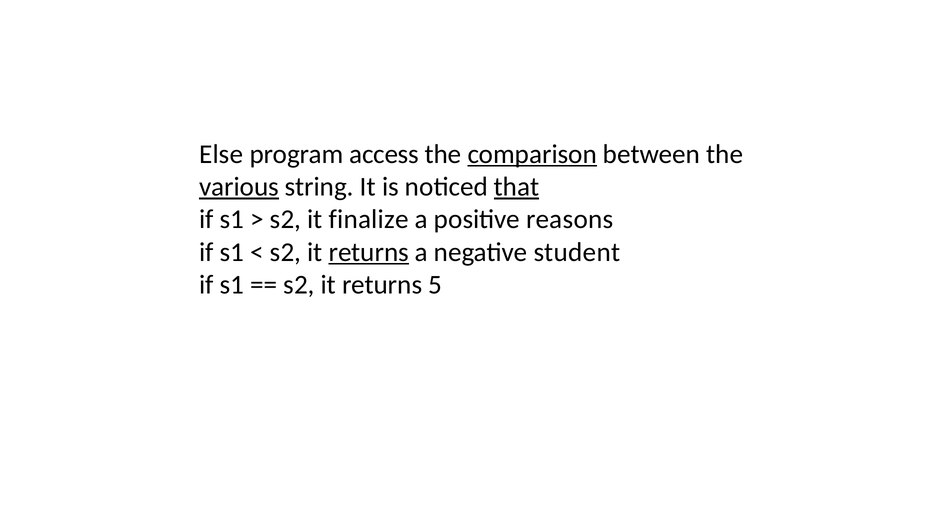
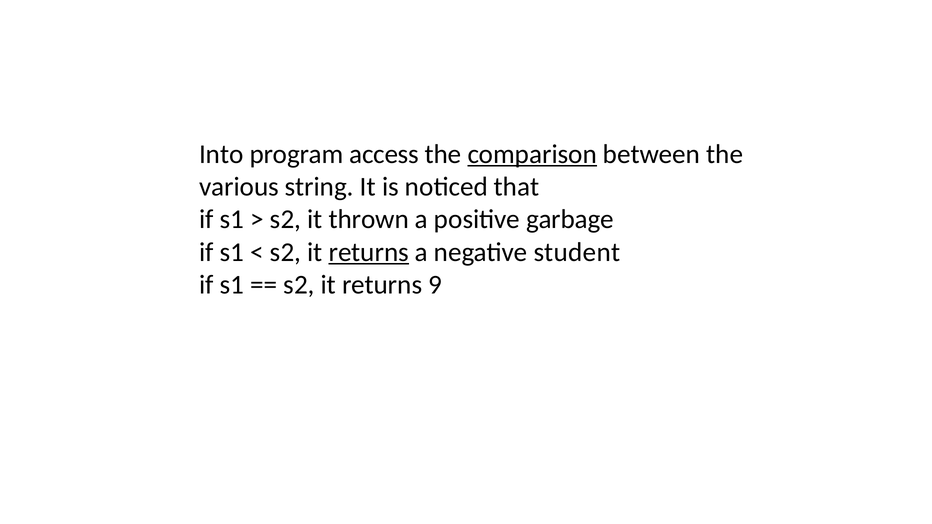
Else: Else -> Into
various underline: present -> none
that underline: present -> none
finalize: finalize -> thrown
reasons: reasons -> garbage
5: 5 -> 9
